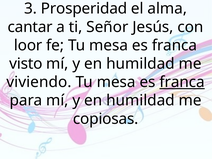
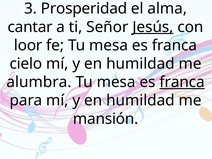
Jesús underline: none -> present
visto: visto -> cielo
viviendo: viviendo -> alumbra
copiosas: copiosas -> mansión
